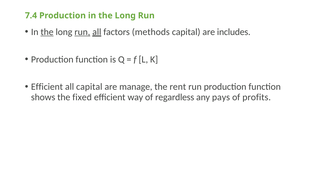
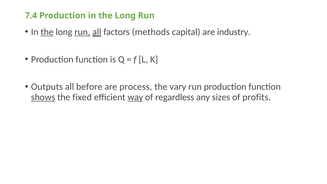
includes: includes -> industry
Efficient at (47, 87): Efficient -> Outputs
all capital: capital -> before
manage: manage -> process
rent: rent -> vary
shows underline: none -> present
way underline: none -> present
pays: pays -> sizes
